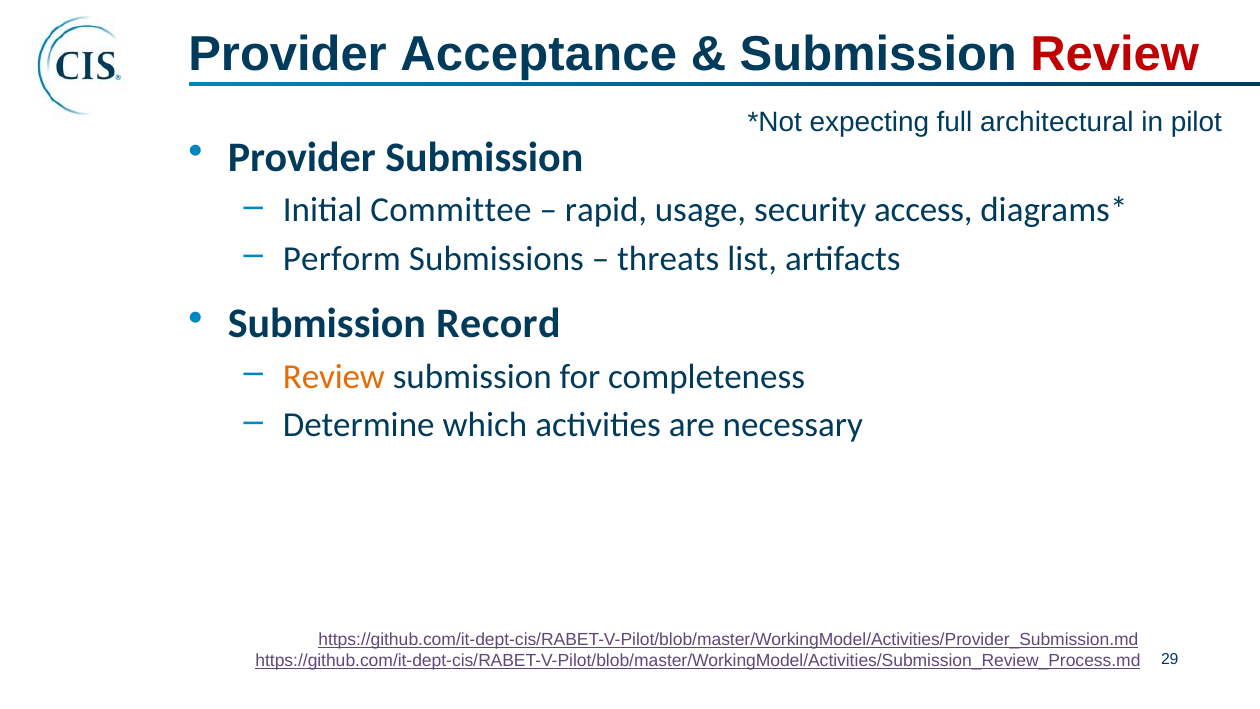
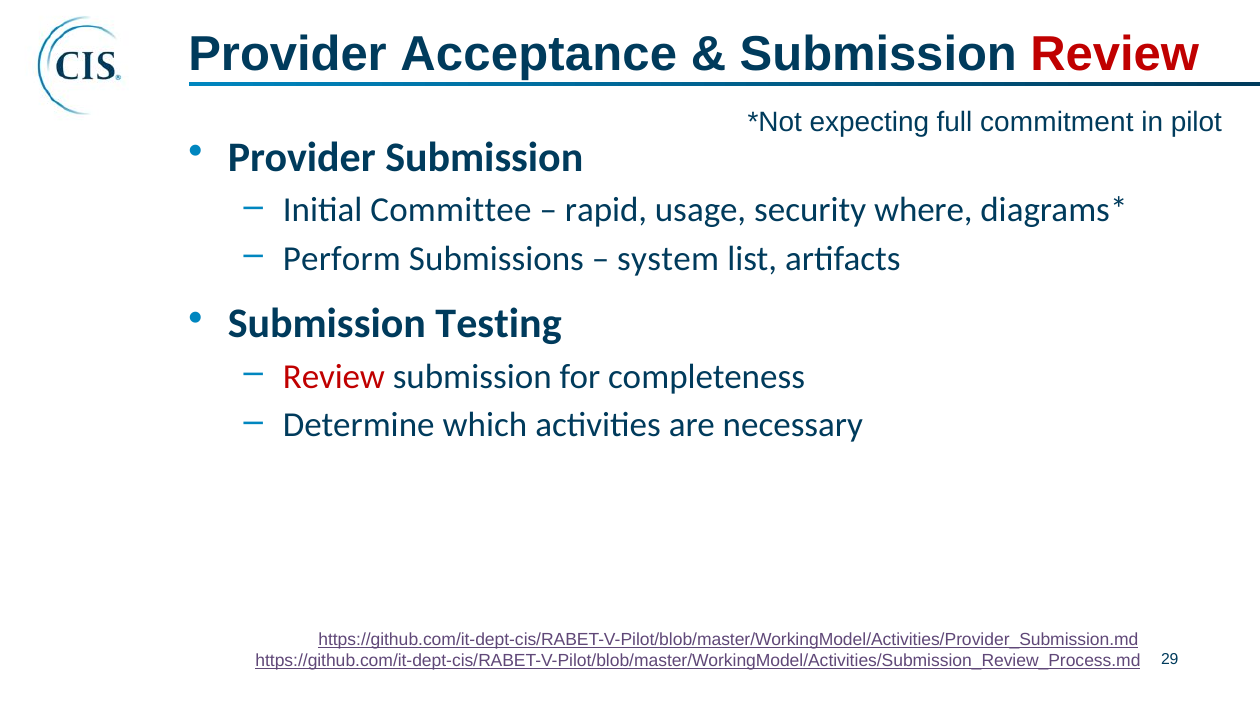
architectural: architectural -> commitment
access: access -> where
threats: threats -> system
Record: Record -> Testing
Review at (334, 376) colour: orange -> red
